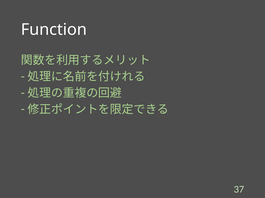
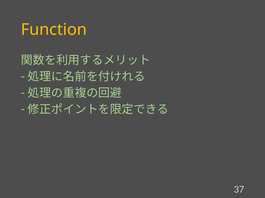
Function colour: white -> yellow
